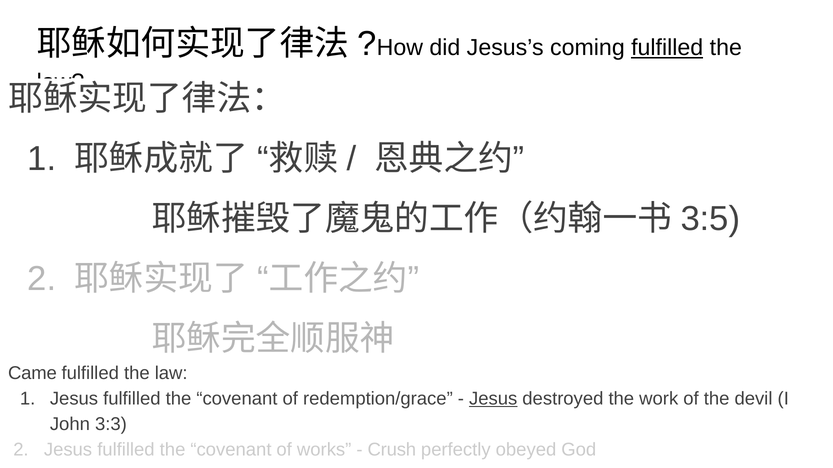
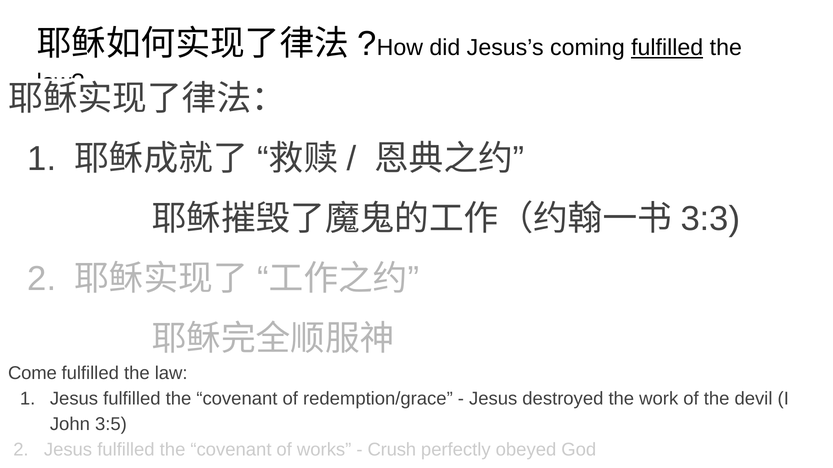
3:5: 3:5 -> 3:3
Came: Came -> Come
Jesus at (493, 399) underline: present -> none
3:3: 3:3 -> 3:5
